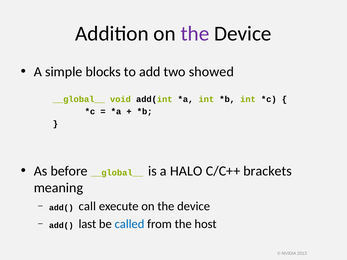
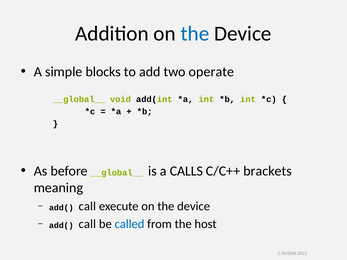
the at (195, 34) colour: purple -> blue
showed: showed -> operate
HALO: HALO -> CALLS
last at (87, 224): last -> call
